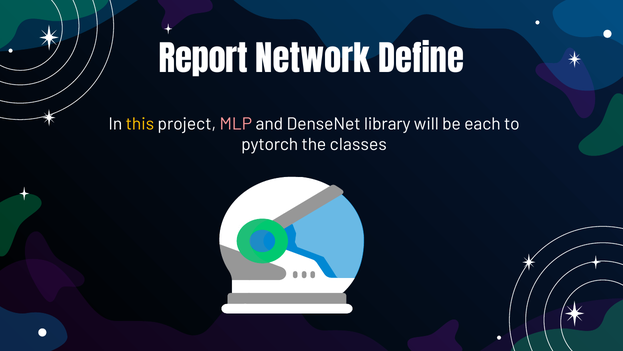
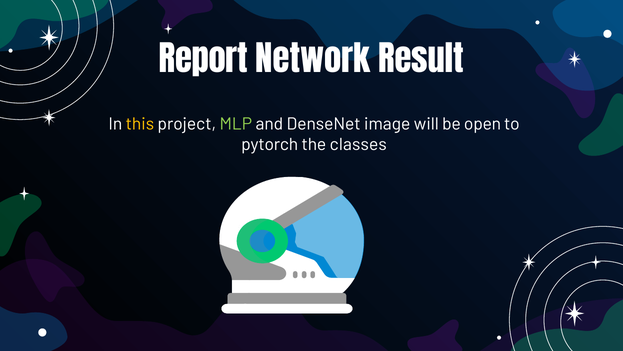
Define: Define -> Result
MLP colour: pink -> light green
library: library -> image
each: each -> open
